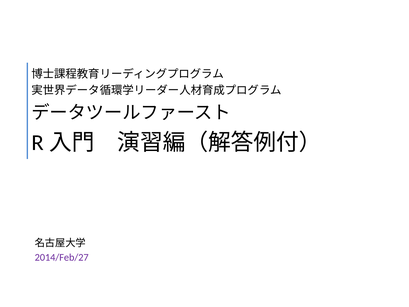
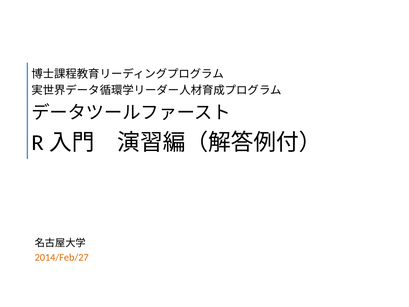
2014/Feb/27 colour: purple -> orange
